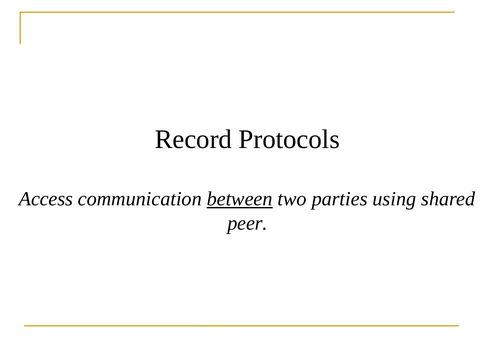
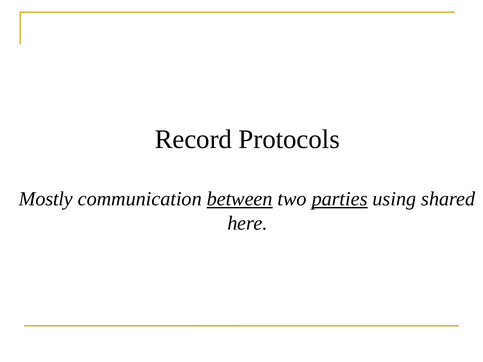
Access: Access -> Mostly
parties underline: none -> present
peer: peer -> here
